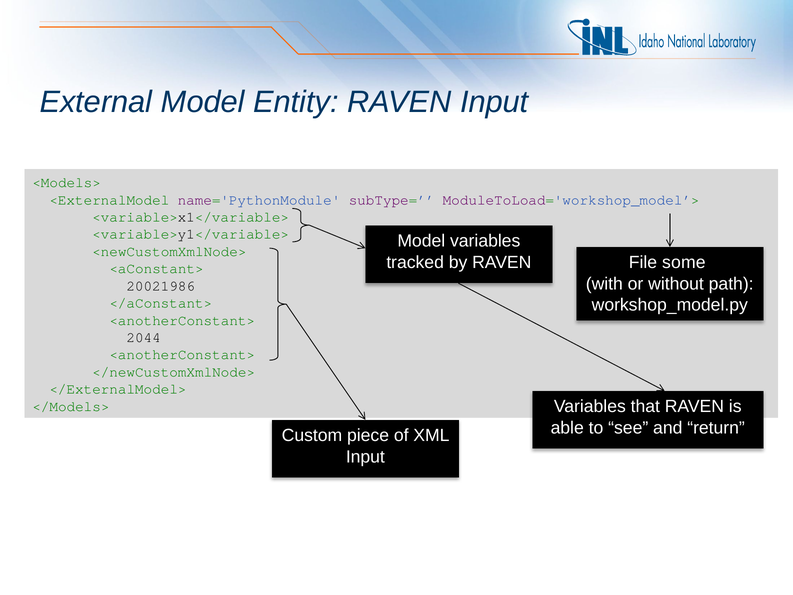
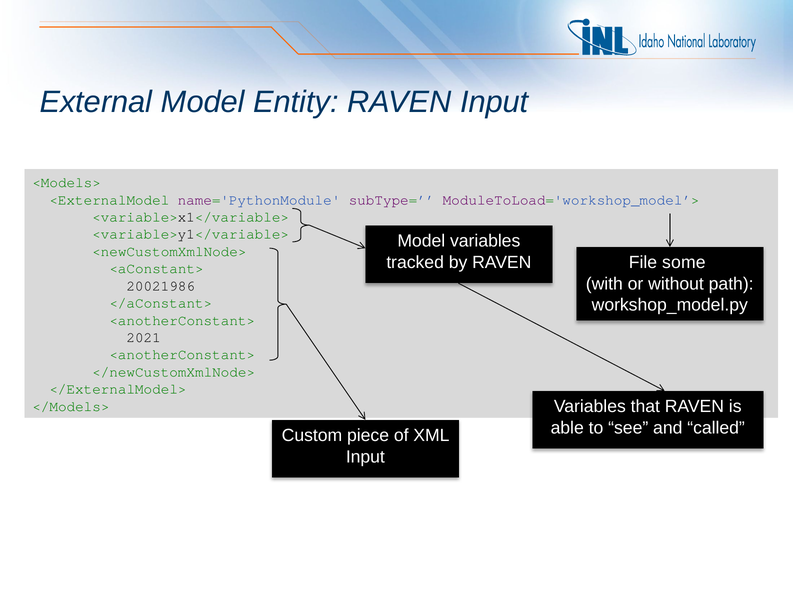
2044: 2044 -> 2021
return: return -> called
